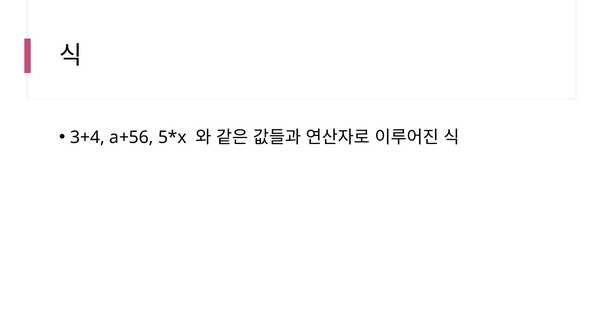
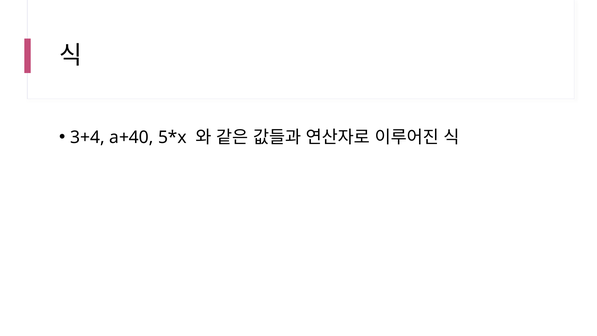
a+56: a+56 -> a+40
